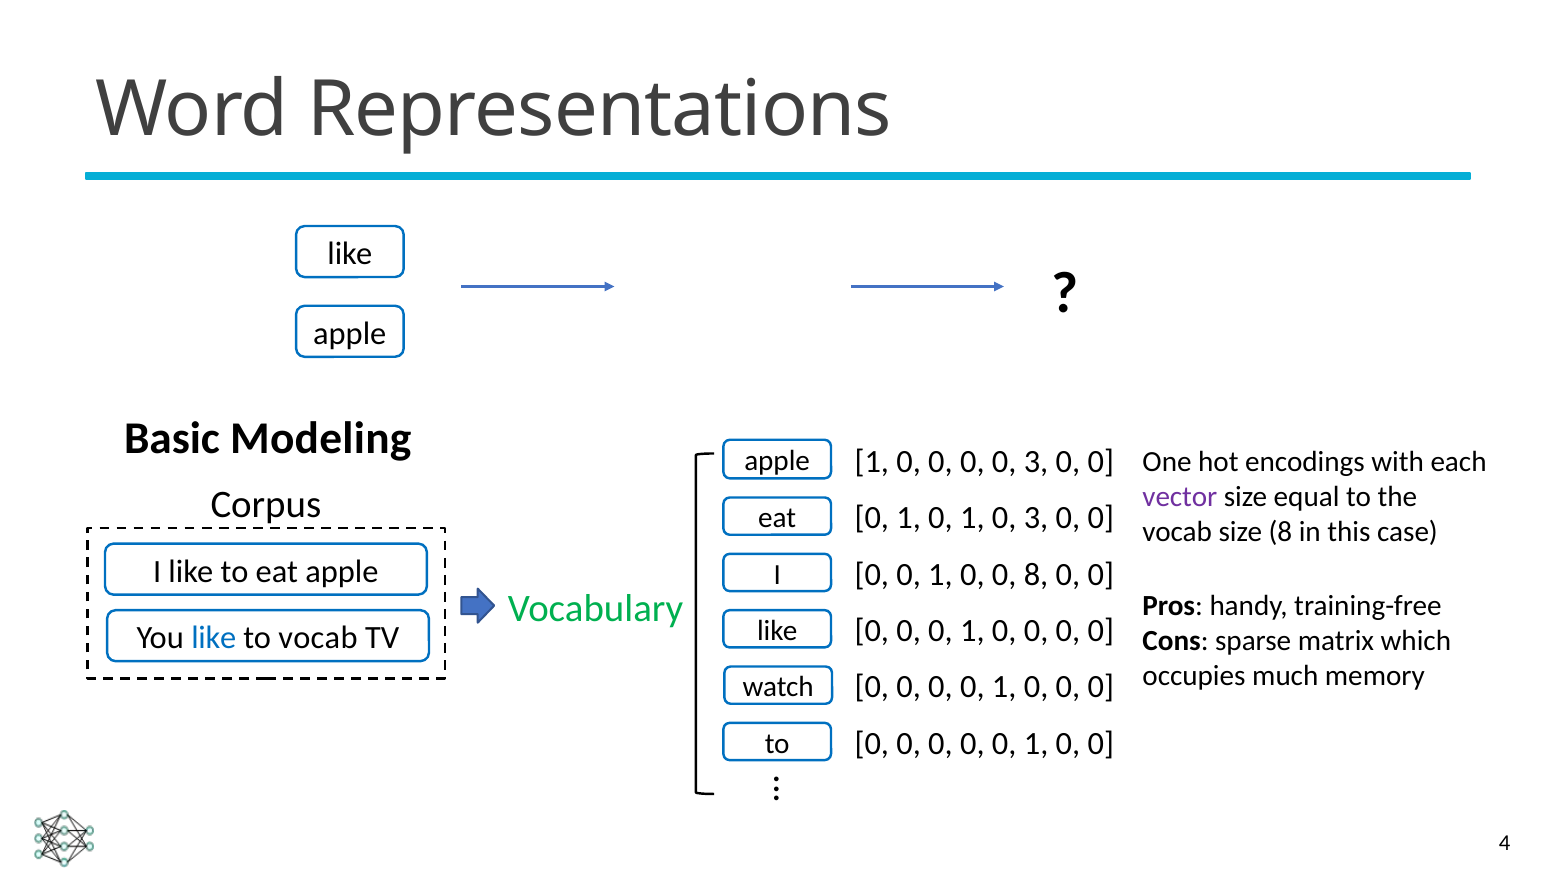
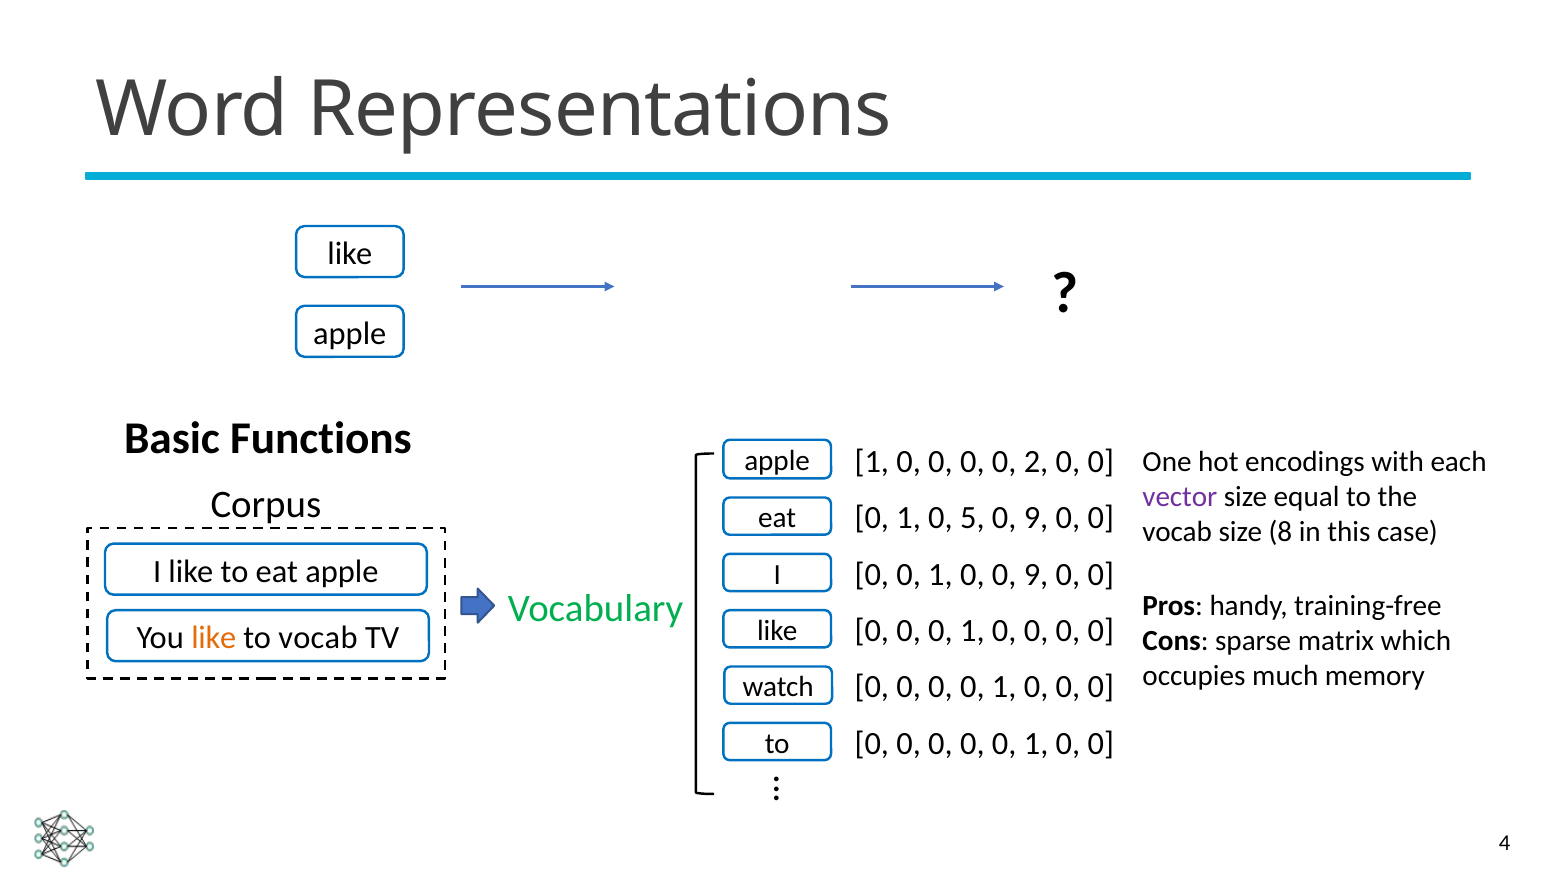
Modeling: Modeling -> Functions
0 0 3: 3 -> 2
1 0 1: 1 -> 5
3 at (1036, 518): 3 -> 9
0 0 8: 8 -> 9
like at (214, 638) colour: blue -> orange
